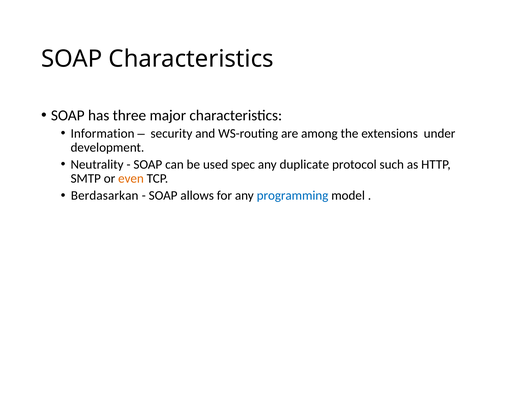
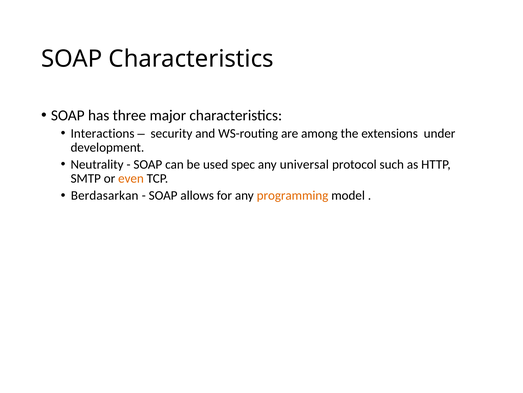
Information: Information -> Interactions
duplicate: duplicate -> universal
programming colour: blue -> orange
